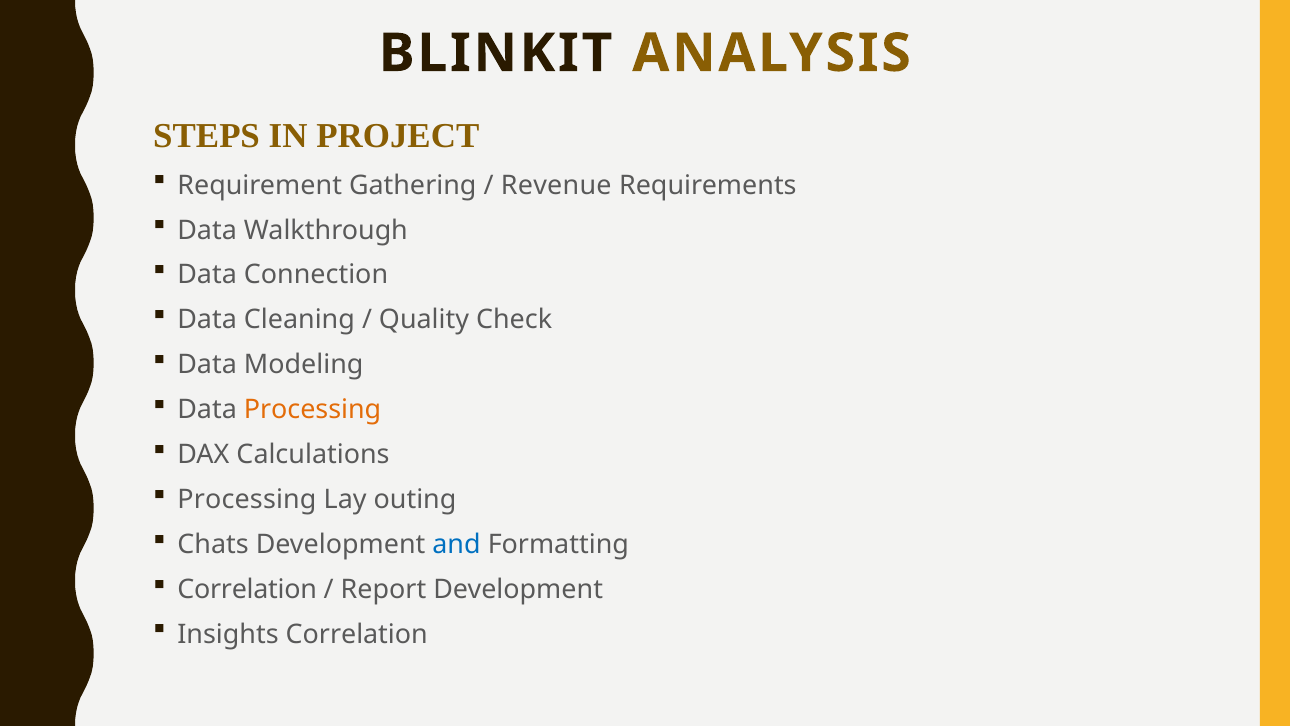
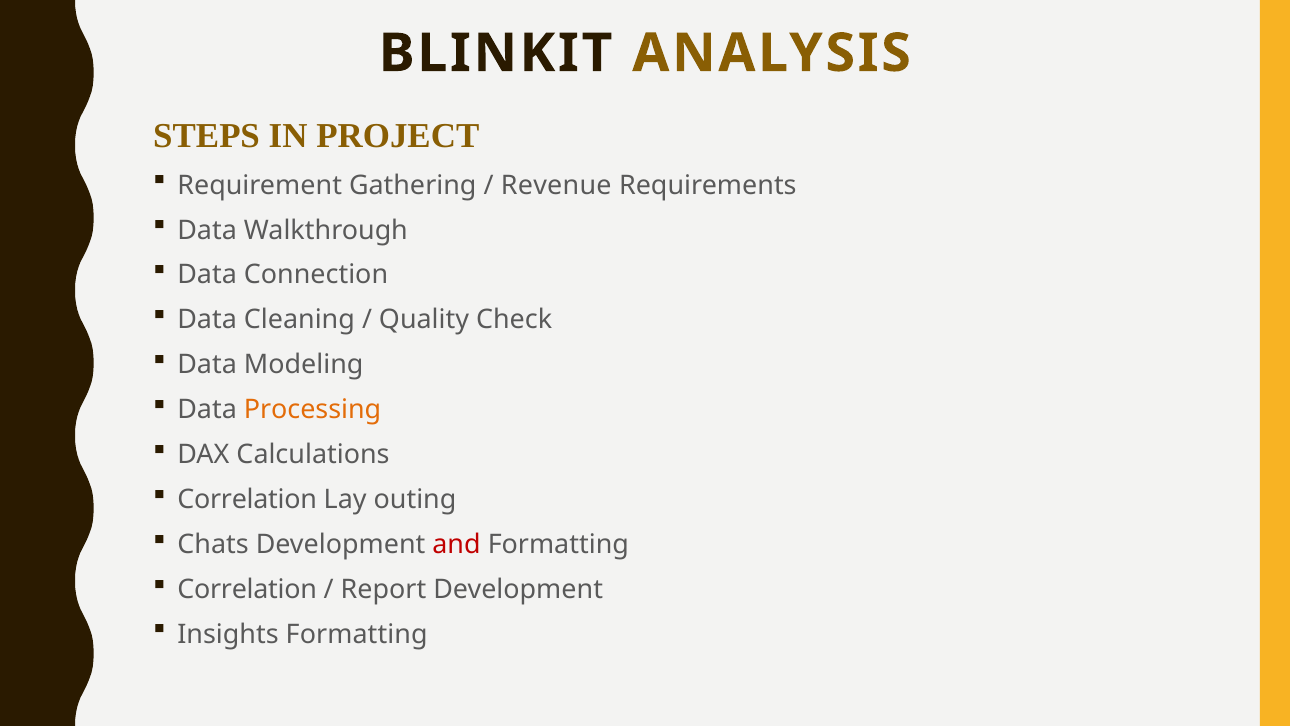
Processing at (247, 499): Processing -> Correlation
and colour: blue -> red
Insights Correlation: Correlation -> Formatting
